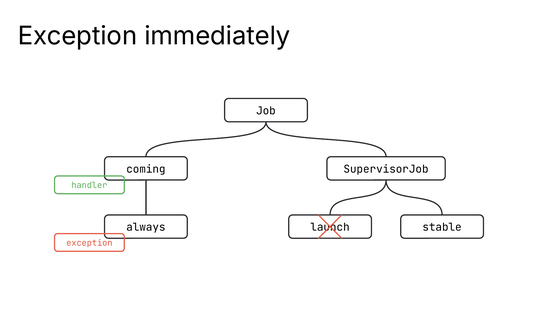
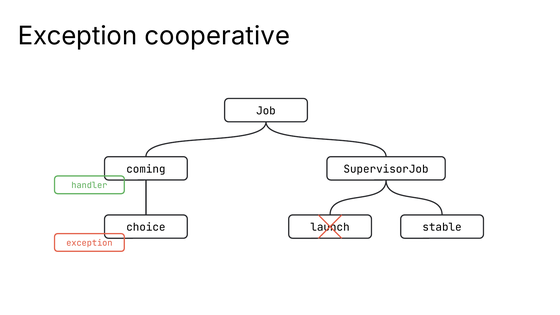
immediately: immediately -> cooperative
always: always -> choice
